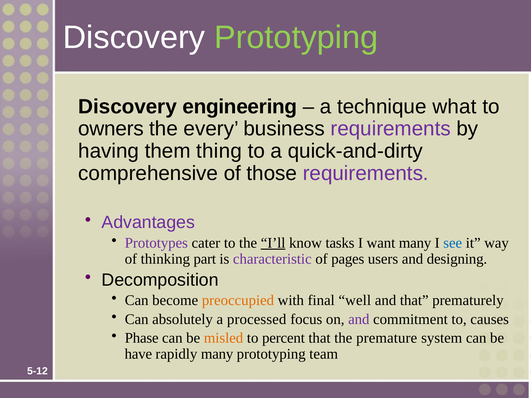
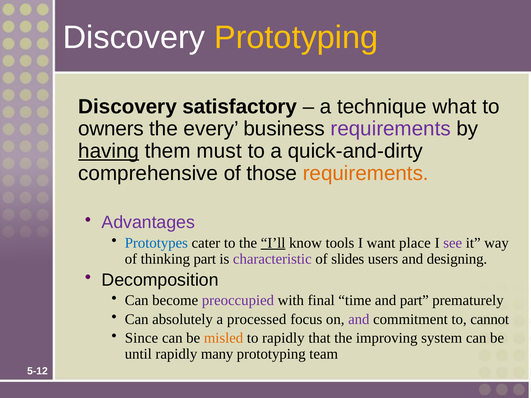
Prototyping at (296, 37) colour: light green -> yellow
engineering: engineering -> satisfactory
having underline: none -> present
thing: thing -> must
requirements at (366, 174) colour: purple -> orange
Prototypes colour: purple -> blue
tasks: tasks -> tools
want many: many -> place
see colour: blue -> purple
pages: pages -> slides
preoccupied colour: orange -> purple
well: well -> time
and that: that -> part
causes: causes -> cannot
Phase: Phase -> Since
to percent: percent -> rapidly
premature: premature -> improving
have: have -> until
